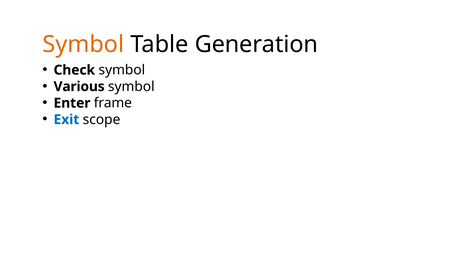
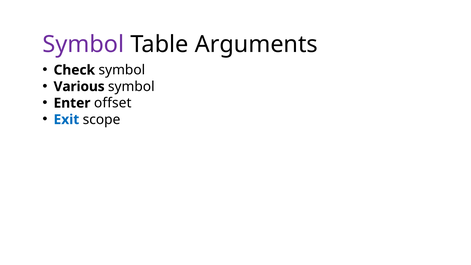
Symbol at (83, 44) colour: orange -> purple
Generation: Generation -> Arguments
frame: frame -> offset
